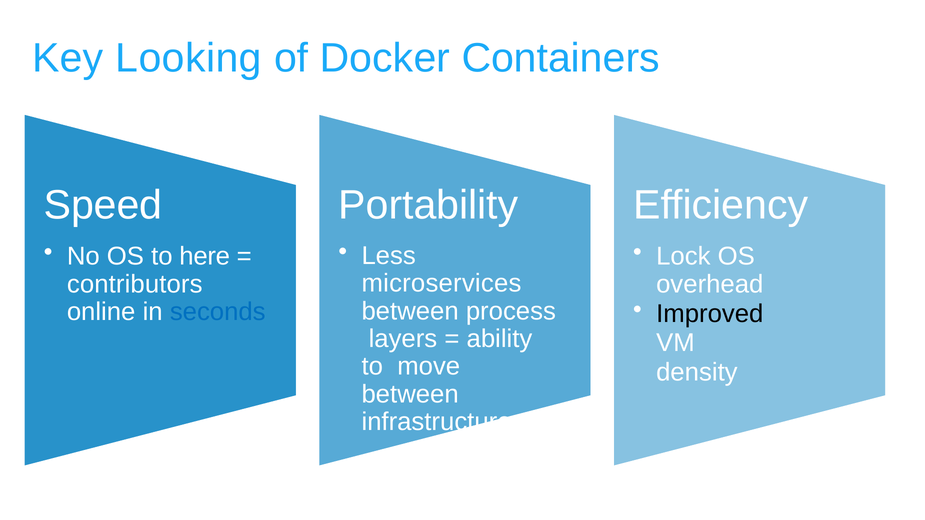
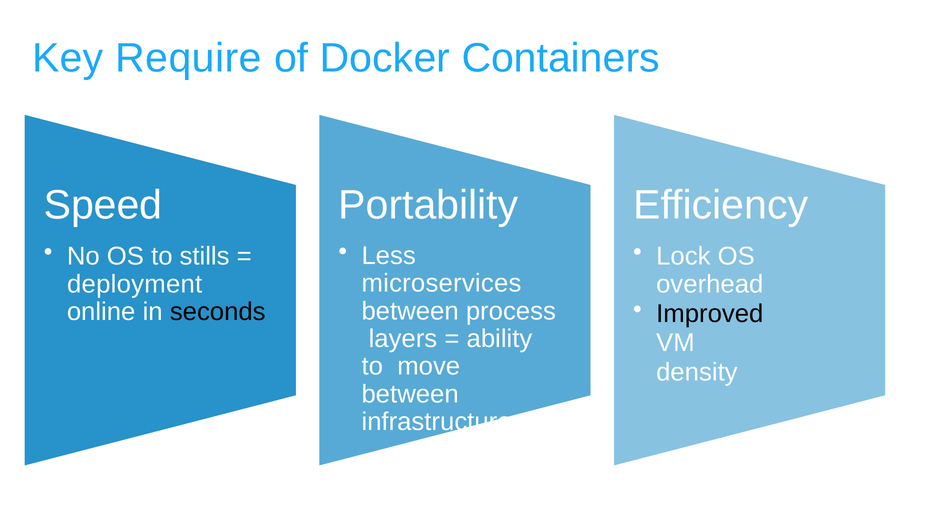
Looking: Looking -> Require
here: here -> stills
contributors: contributors -> deployment
seconds colour: blue -> black
